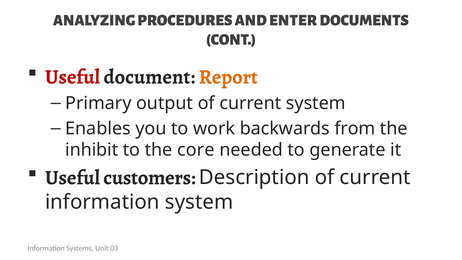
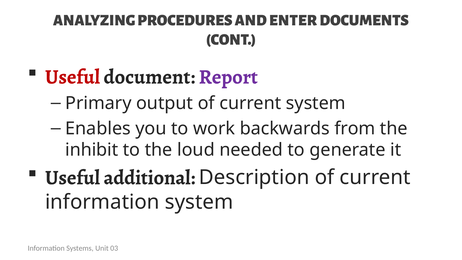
Report colour: orange -> purple
core: core -> loud
customers: customers -> additional
